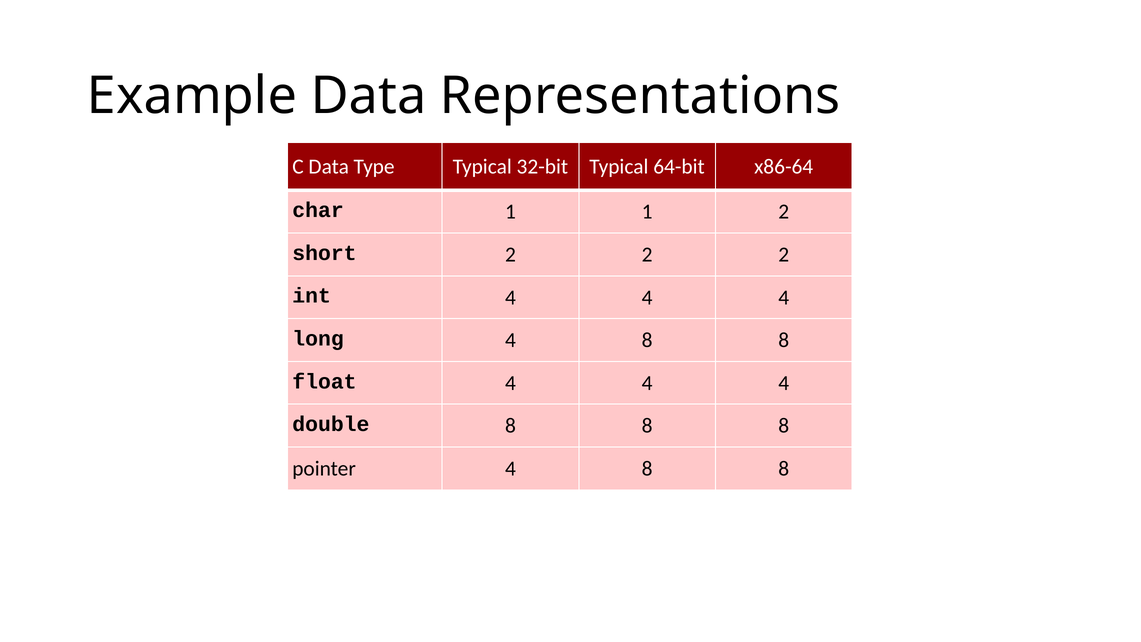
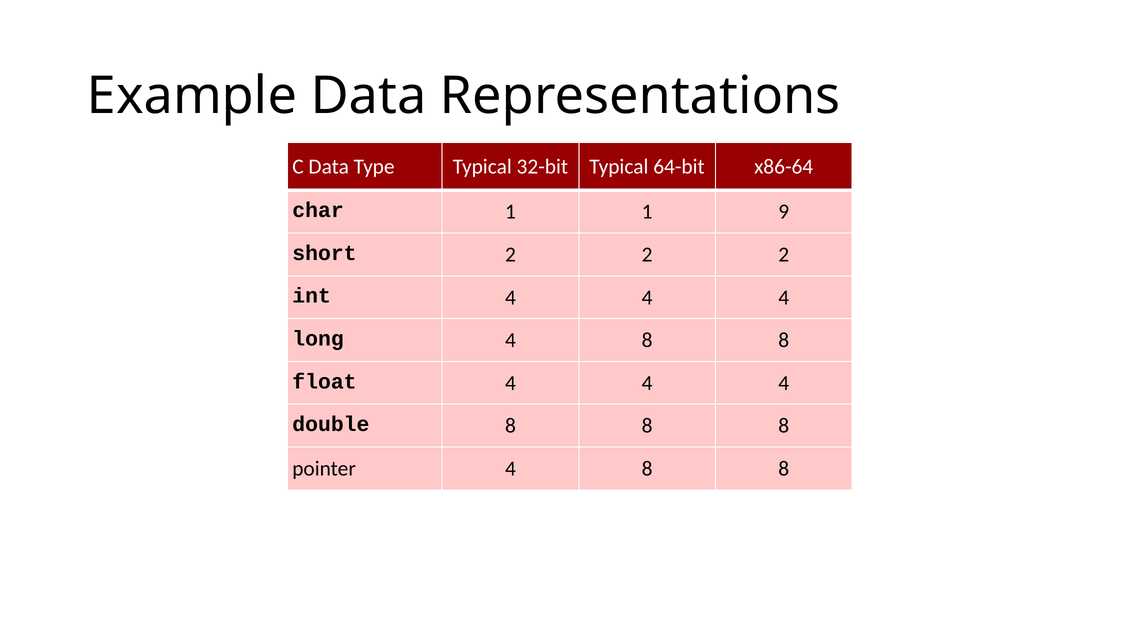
1 2: 2 -> 9
